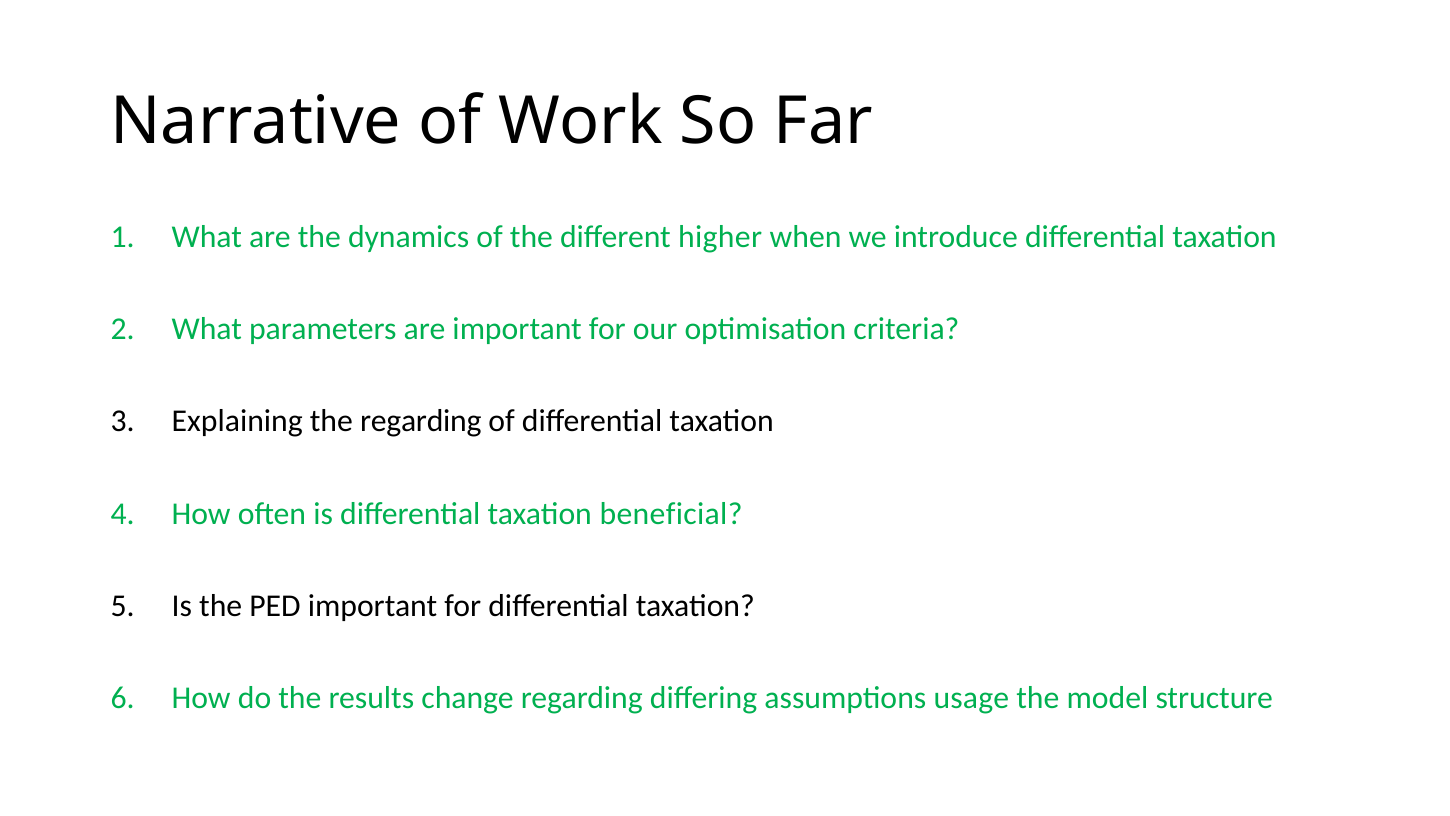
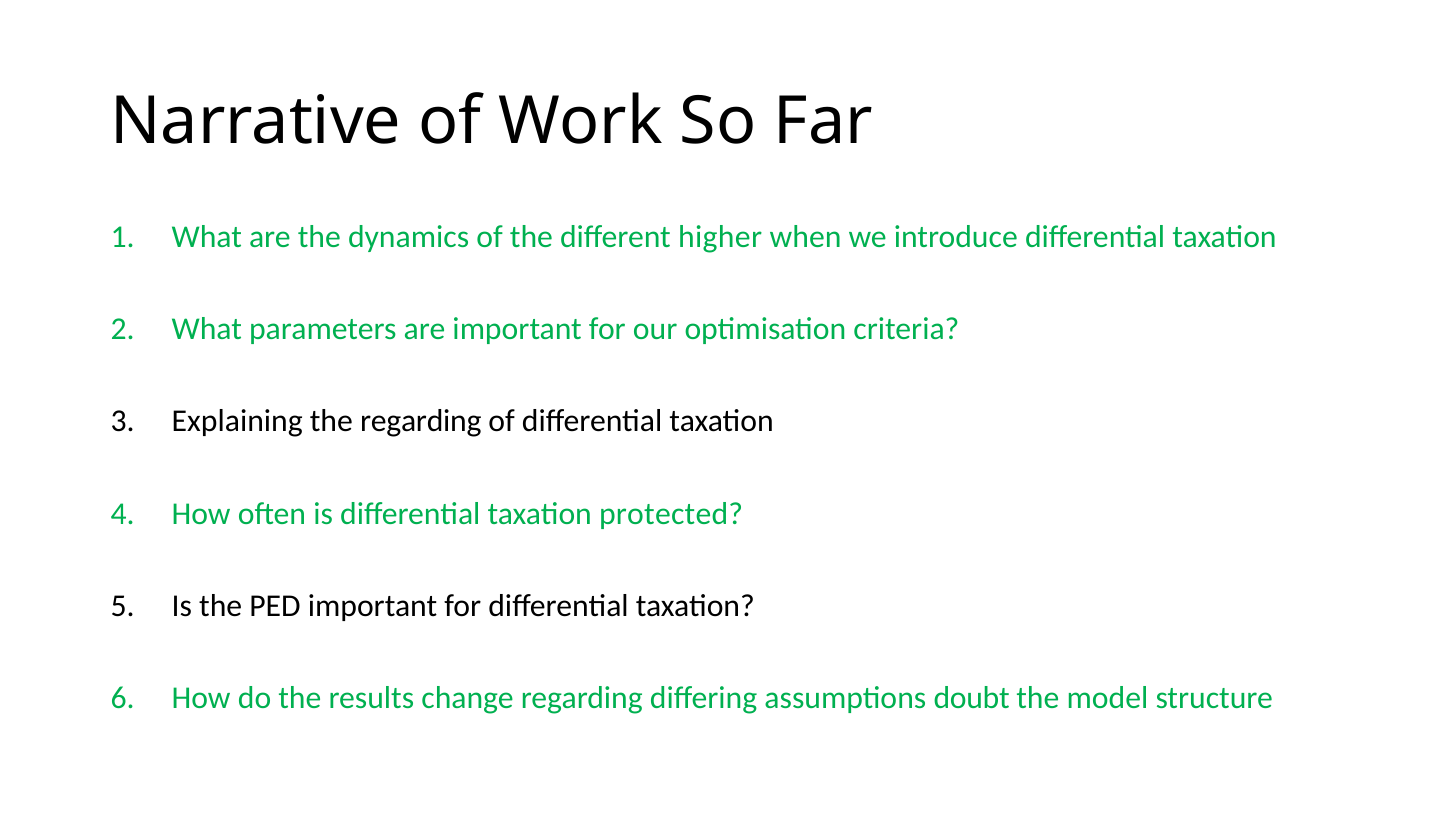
beneficial: beneficial -> protected
usage: usage -> doubt
